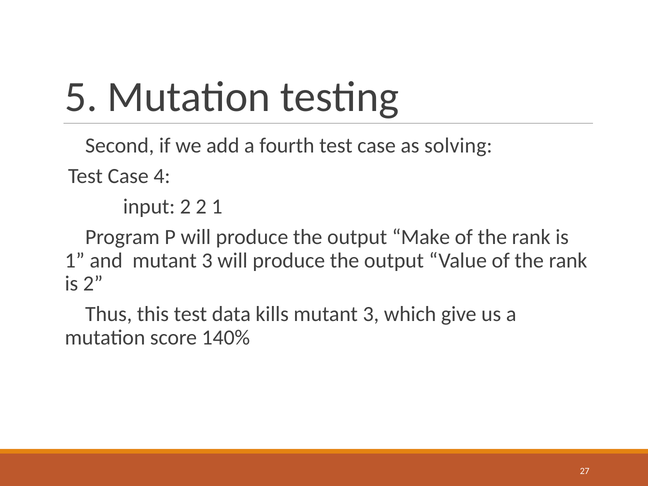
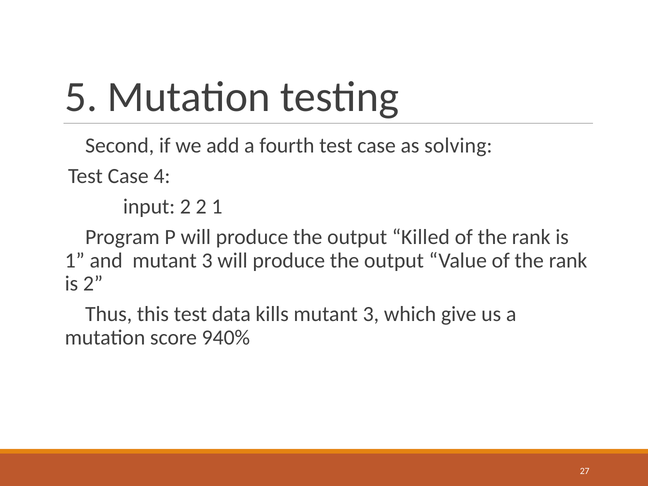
Make: Make -> Killed
140%: 140% -> 940%
